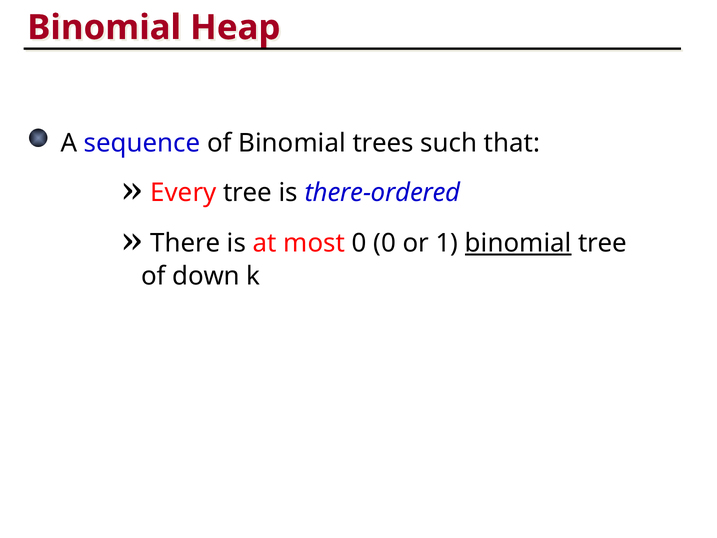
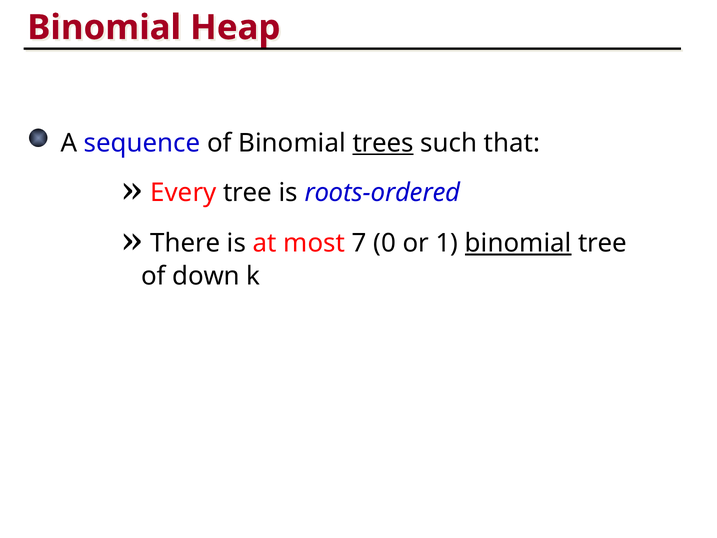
trees underline: none -> present
there-ordered: there-ordered -> roots-ordered
most 0: 0 -> 7
